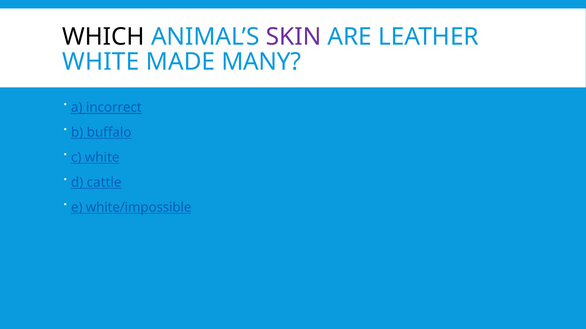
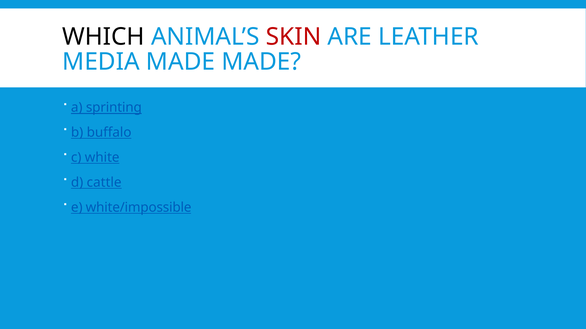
SKIN colour: purple -> red
WHITE at (101, 62): WHITE -> MEDIA
MADE MANY: MANY -> MADE
incorrect: incorrect -> sprinting
